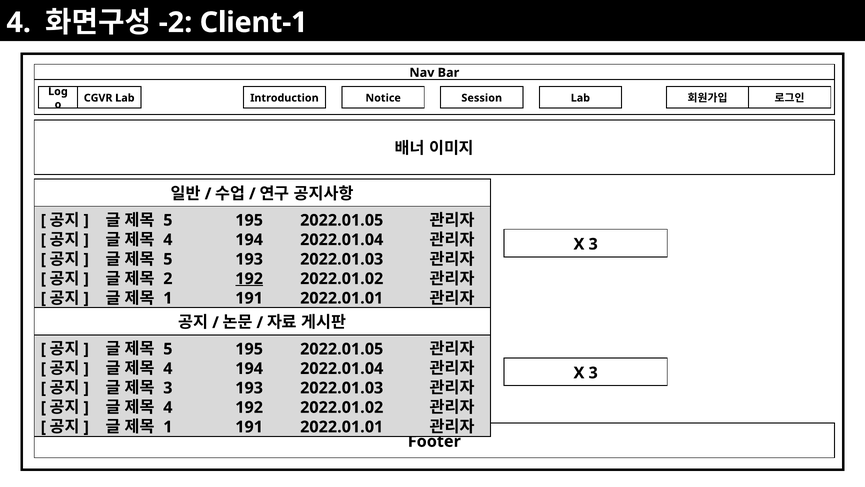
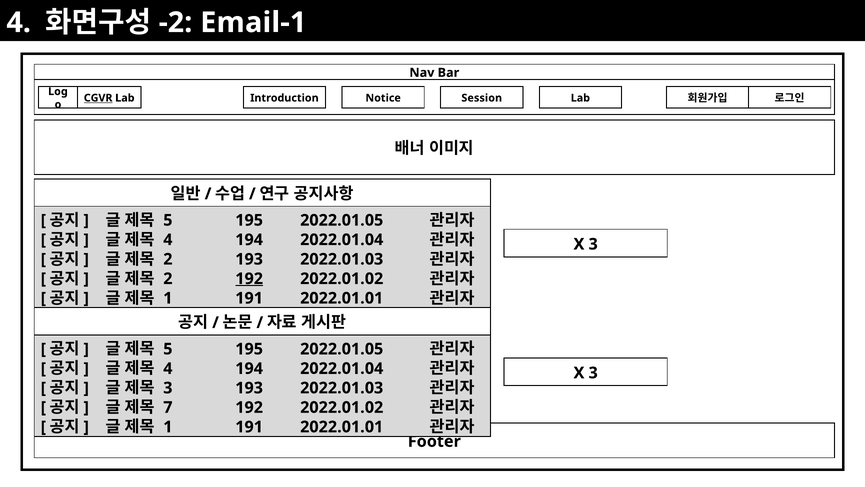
Client-1: Client-1 -> Email-1
CGVR underline: none -> present
5 at (168, 259): 5 -> 2
4 at (168, 407): 4 -> 7
